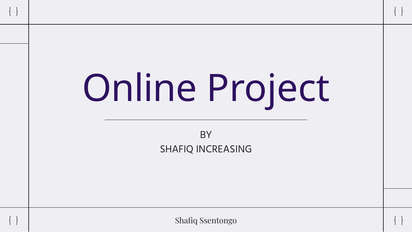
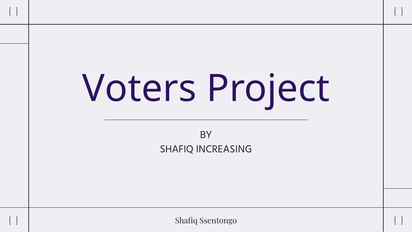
Online: Online -> Voters
